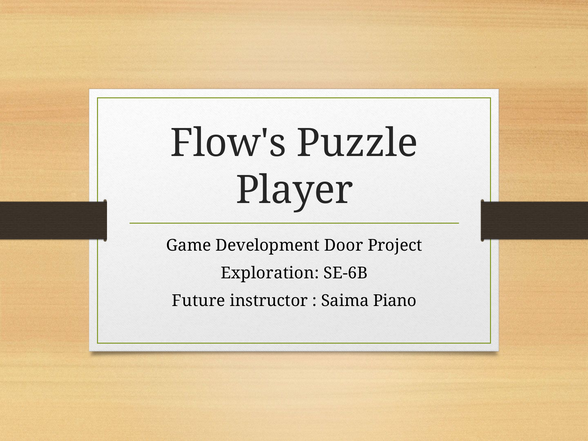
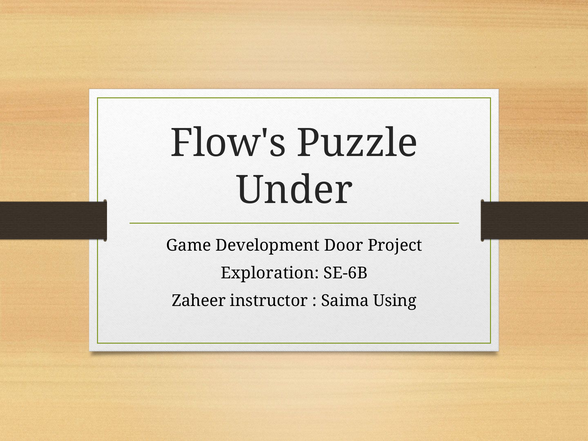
Player: Player -> Under
Future: Future -> Zaheer
Piano: Piano -> Using
